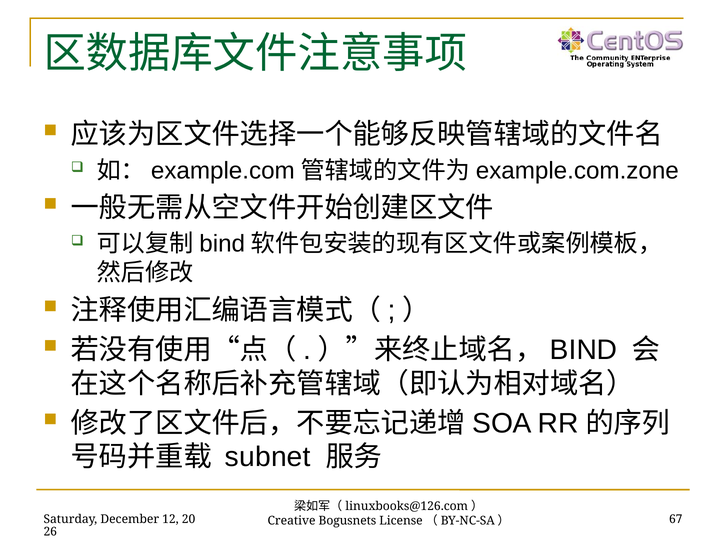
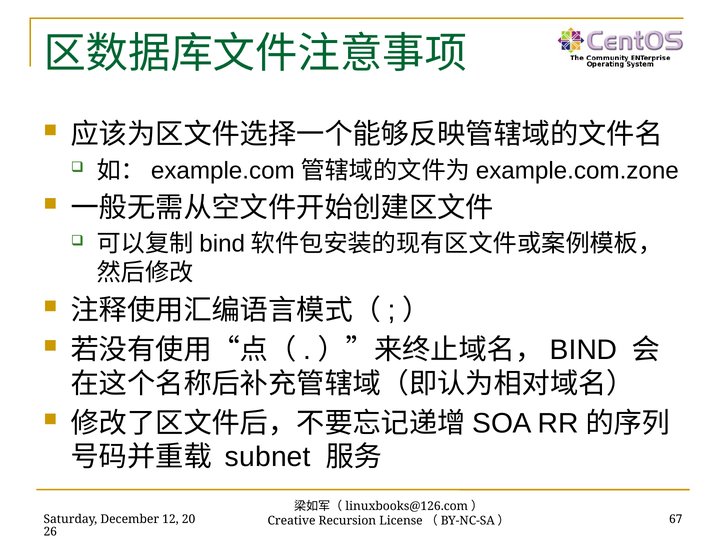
Bogusnets: Bogusnets -> Recursion
